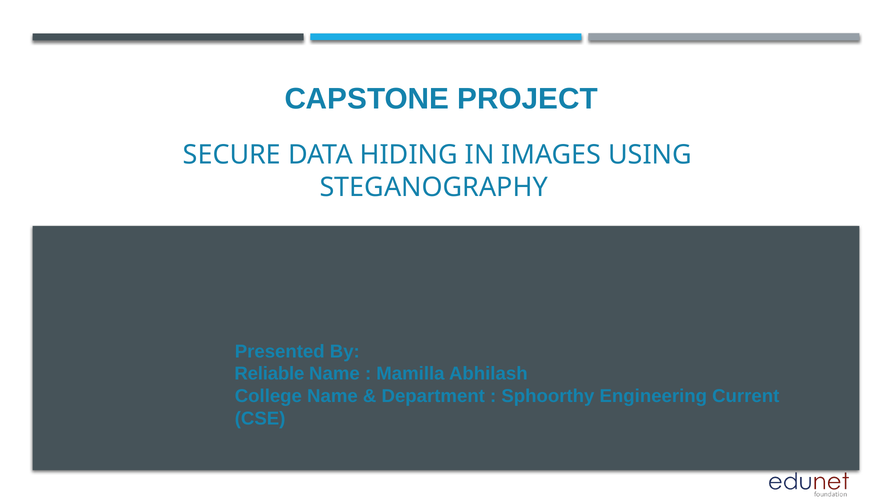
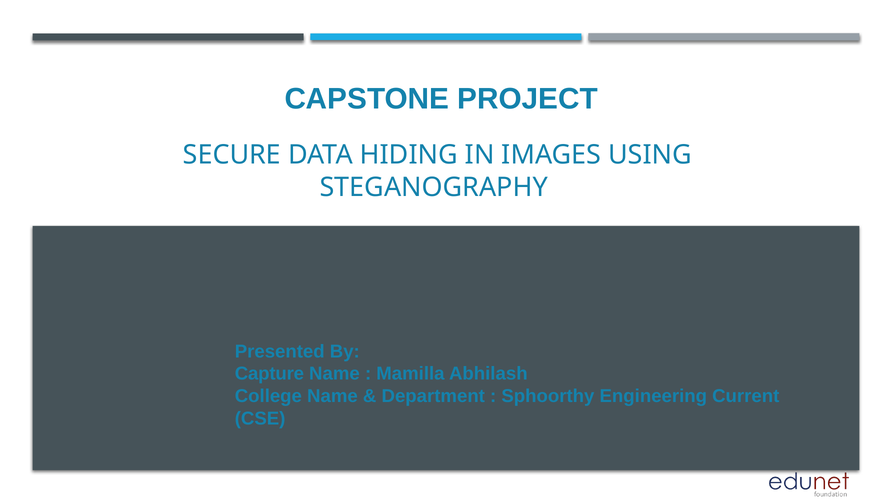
Reliable: Reliable -> Capture
